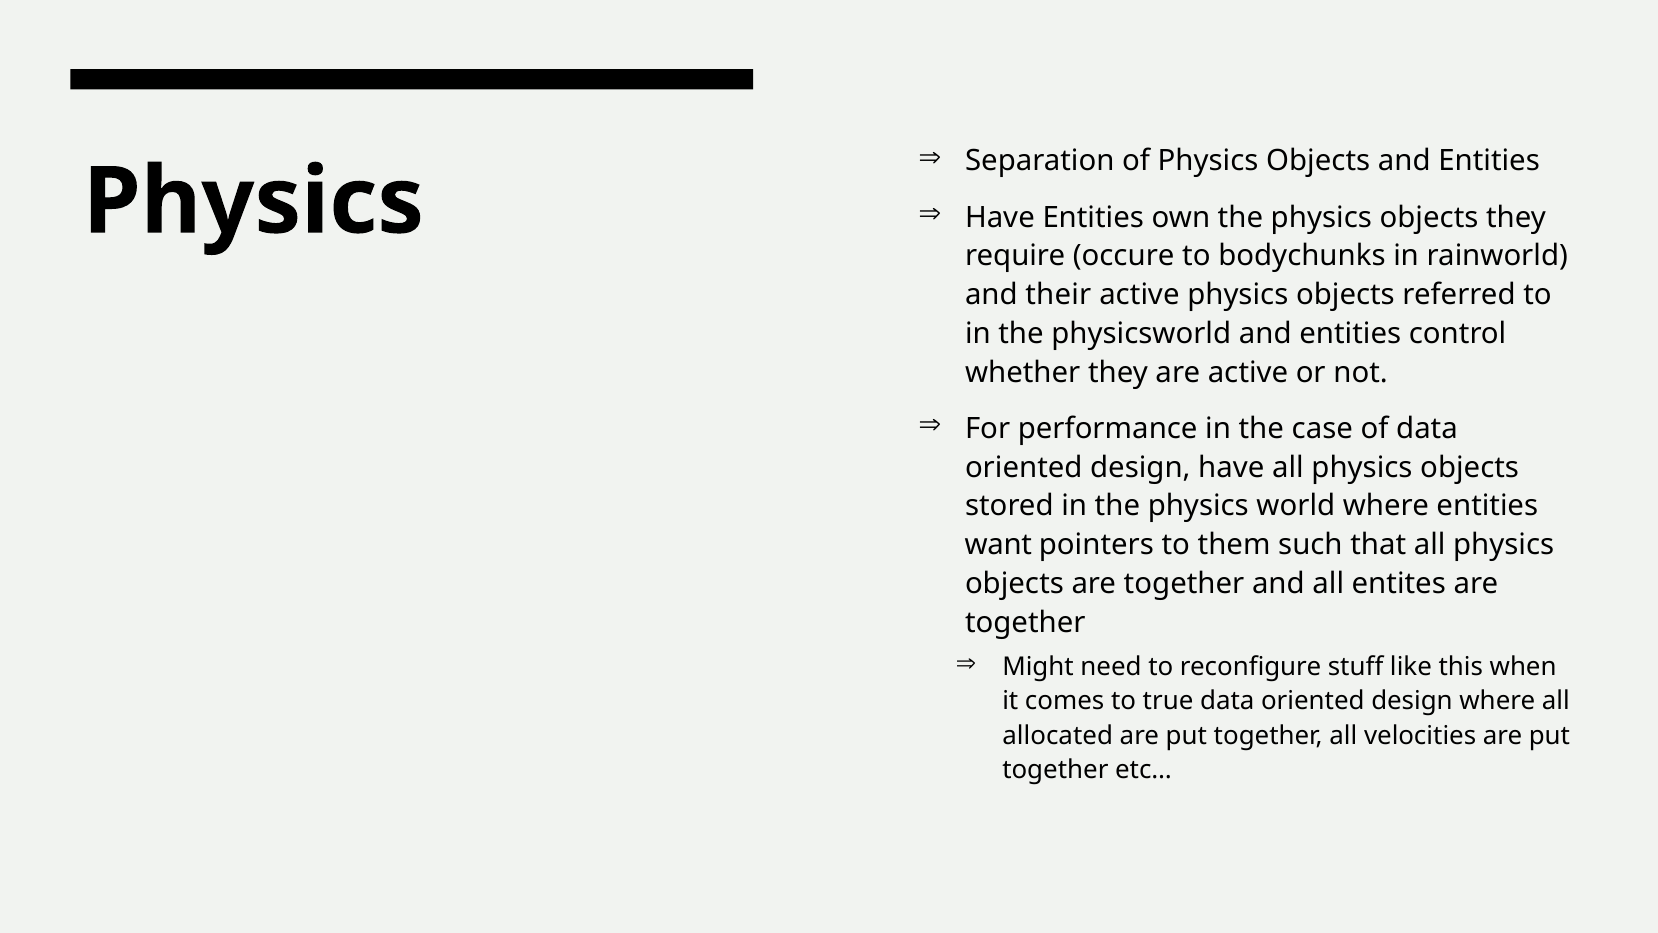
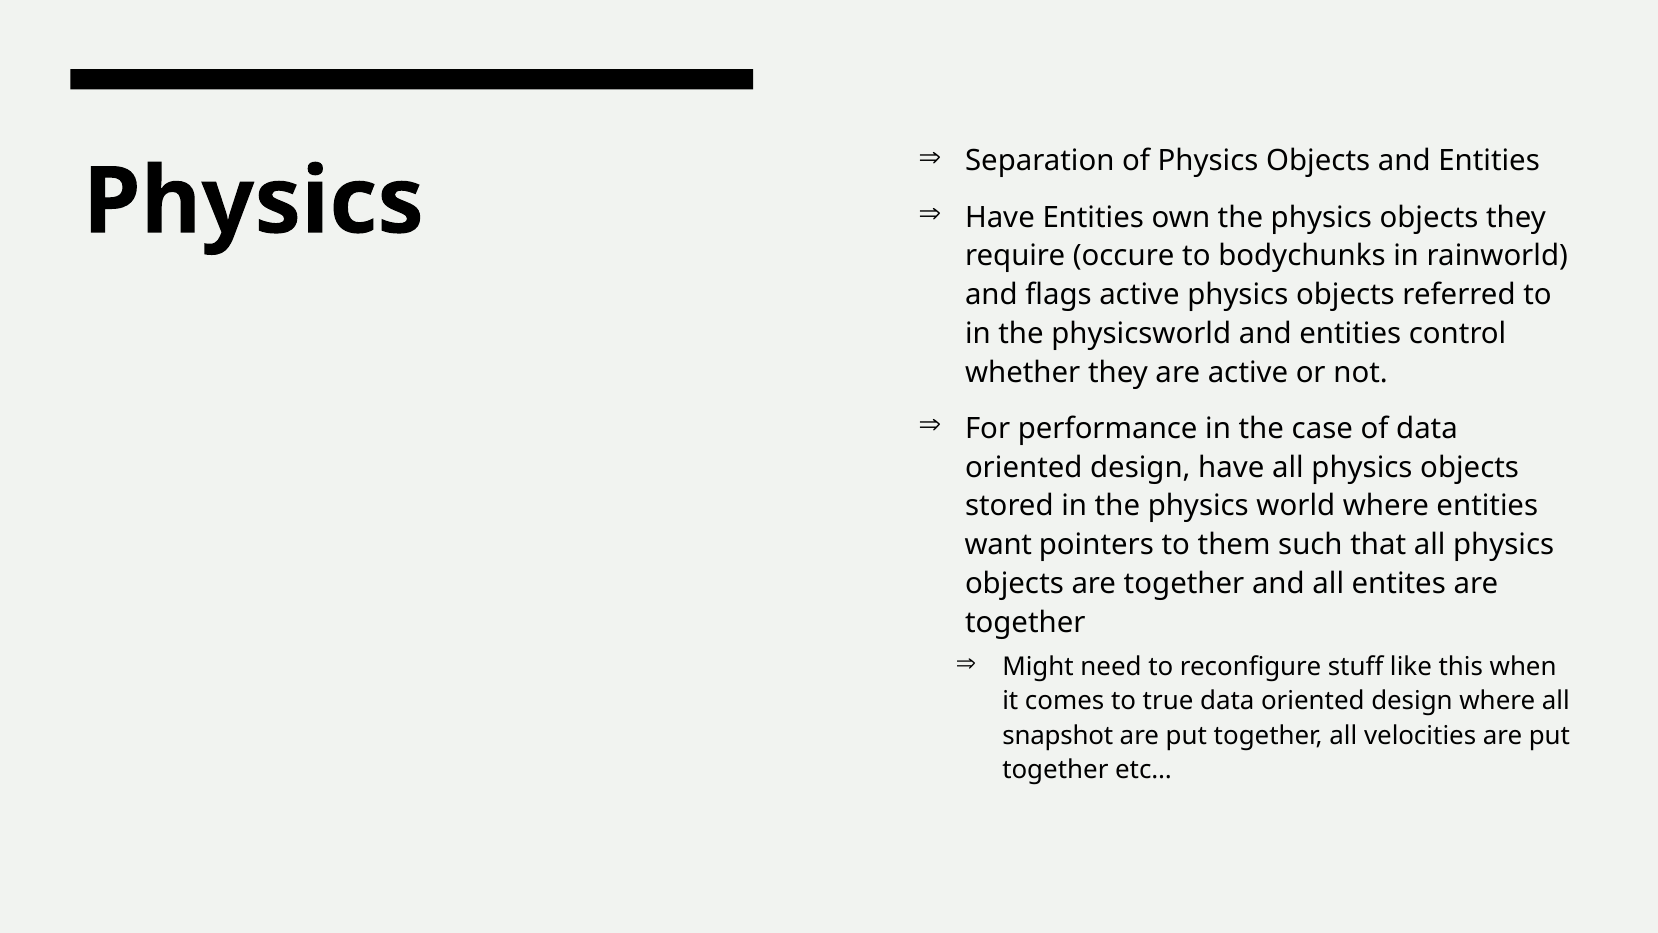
their: their -> flags
allocated: allocated -> snapshot
